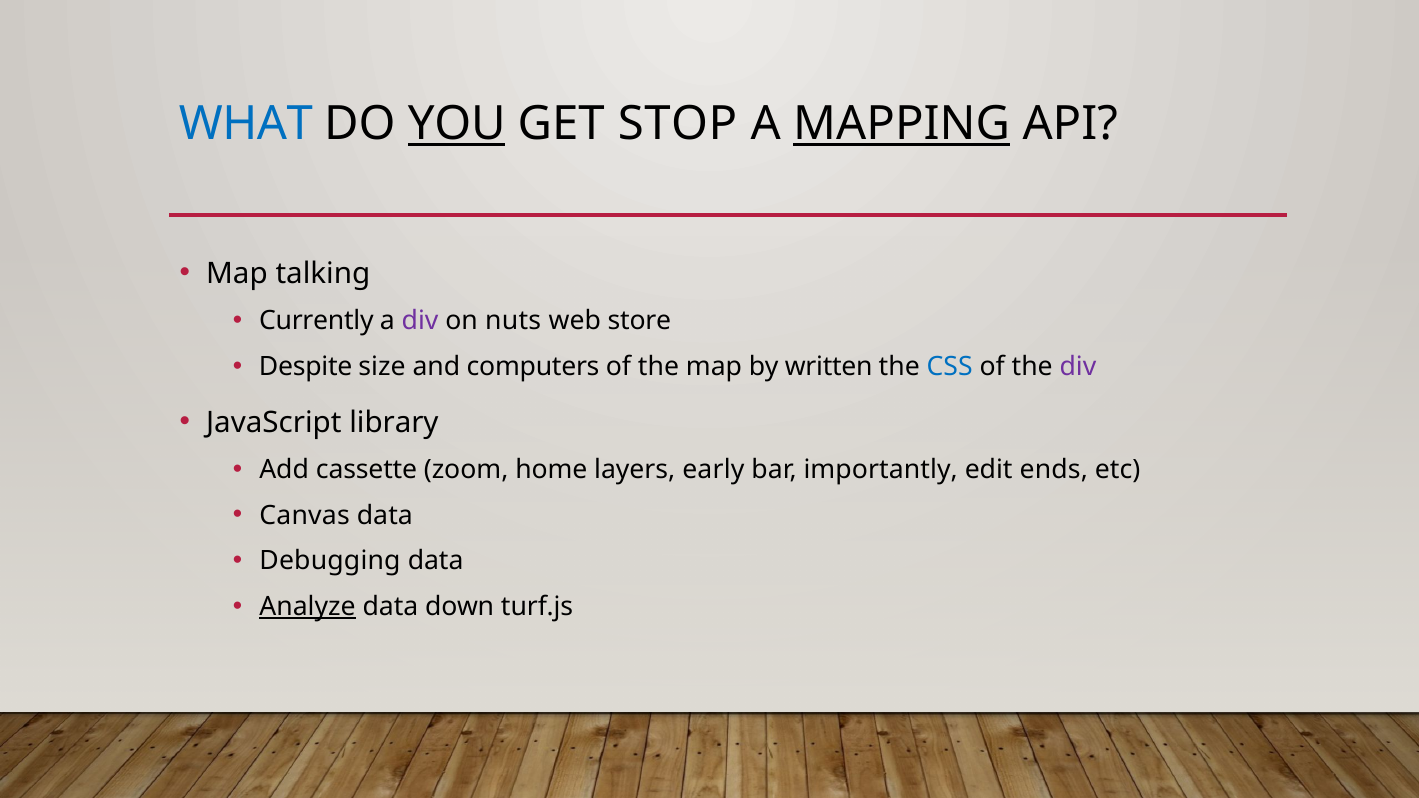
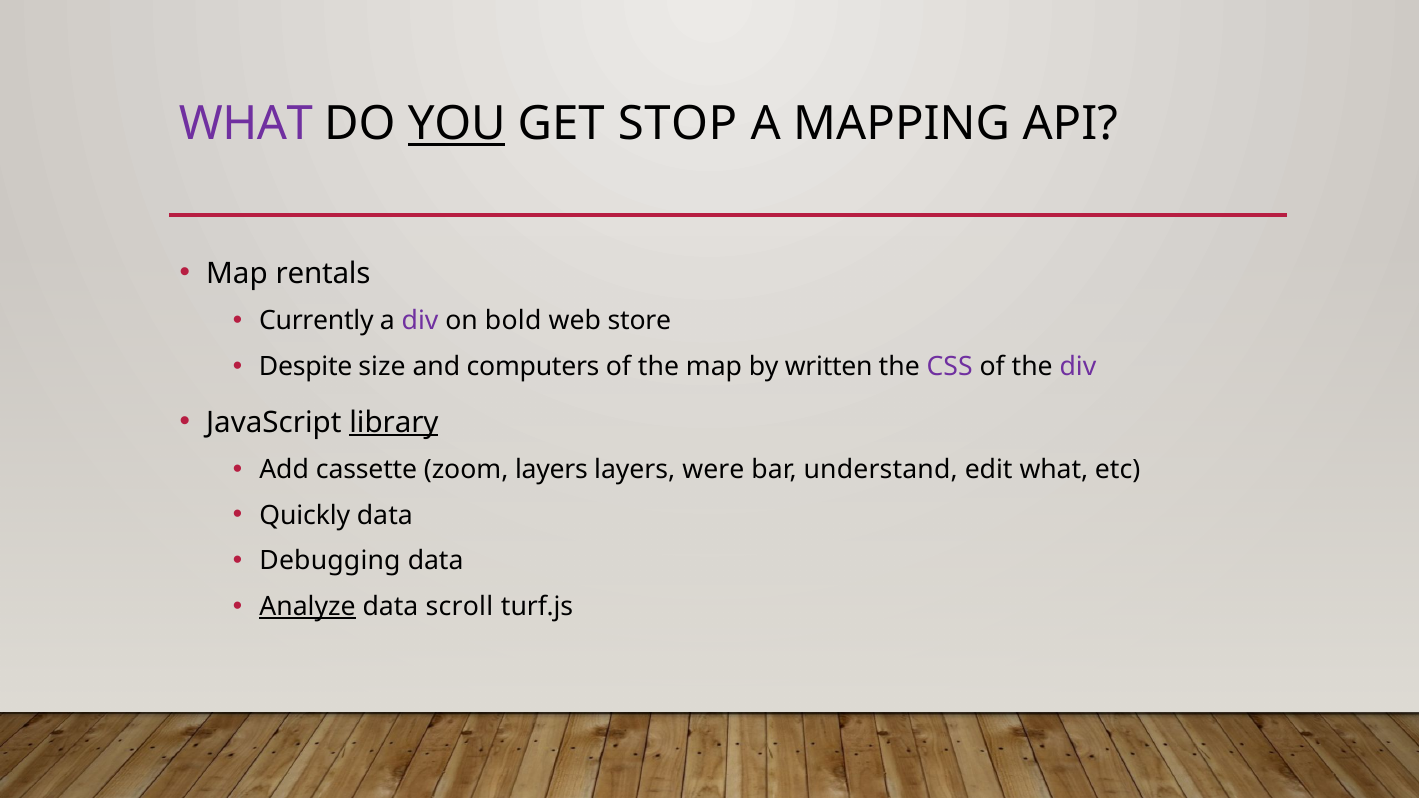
WHAT at (246, 124) colour: blue -> purple
MAPPING underline: present -> none
talking: talking -> rentals
nuts: nuts -> bold
CSS colour: blue -> purple
library underline: none -> present
zoom home: home -> layers
early: early -> were
importantly: importantly -> understand
edit ends: ends -> what
Canvas: Canvas -> Quickly
down: down -> scroll
